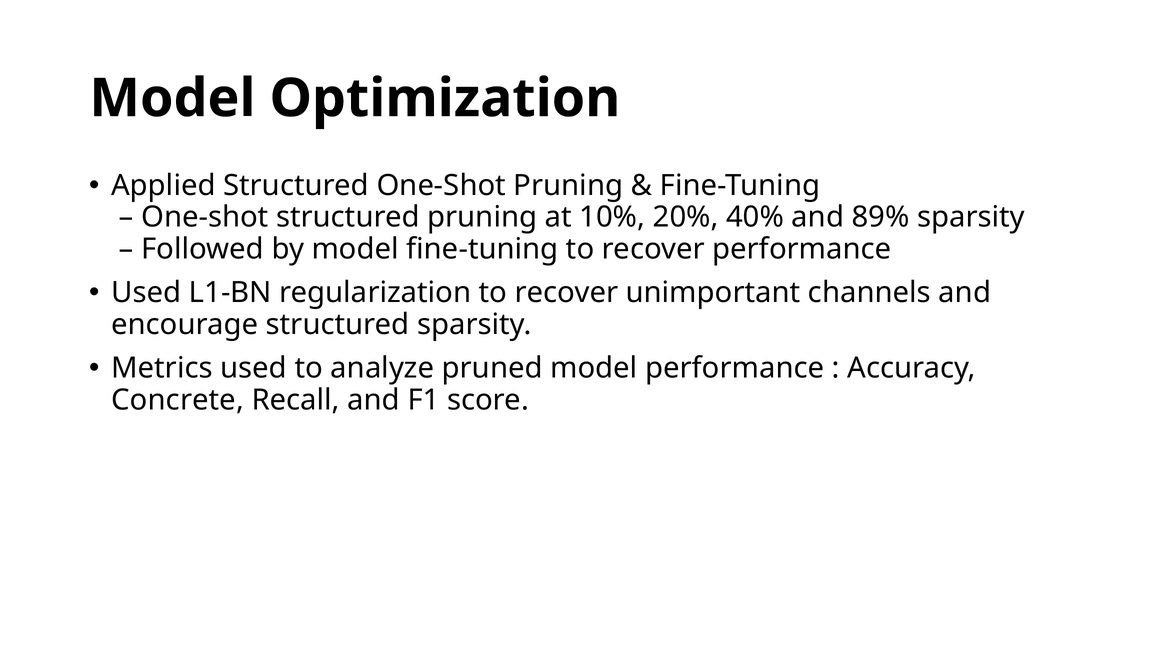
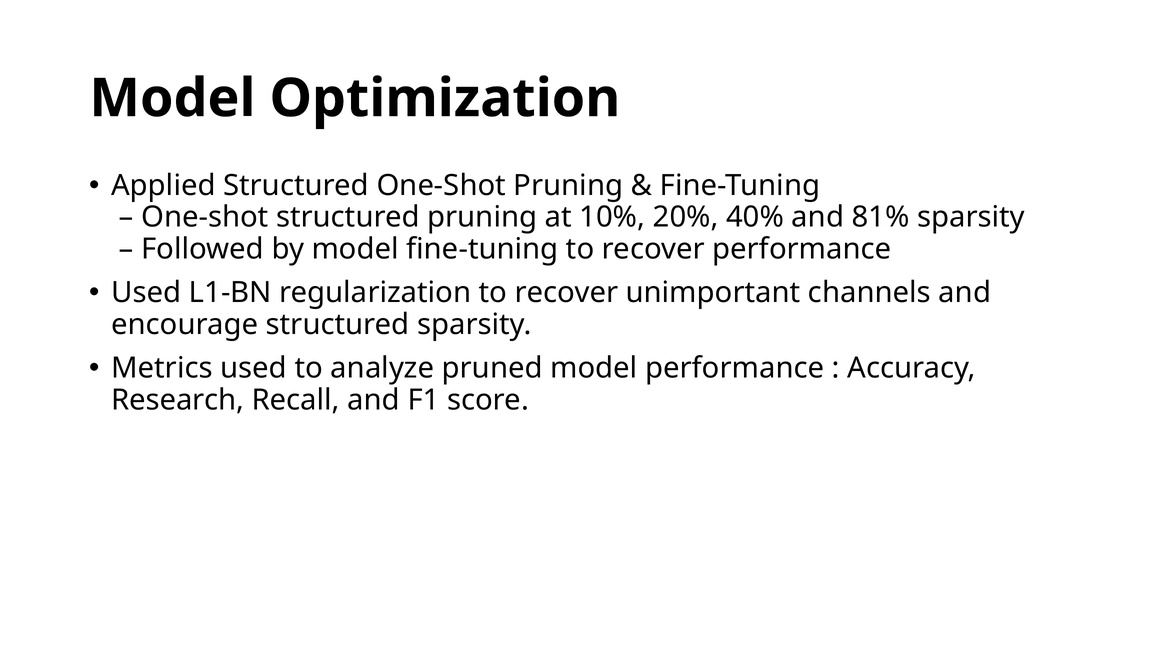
89%: 89% -> 81%
Concrete: Concrete -> Research
